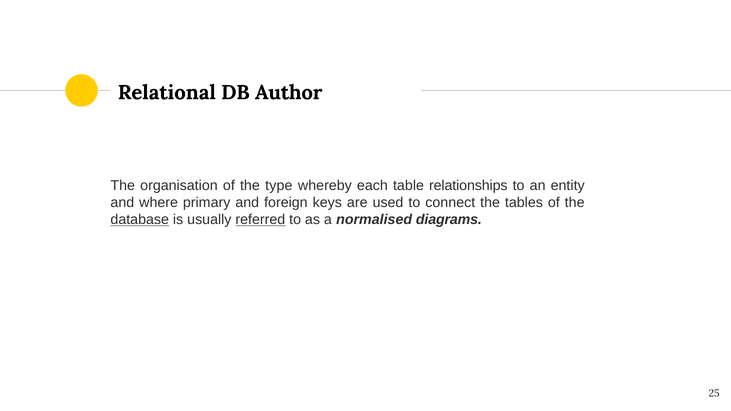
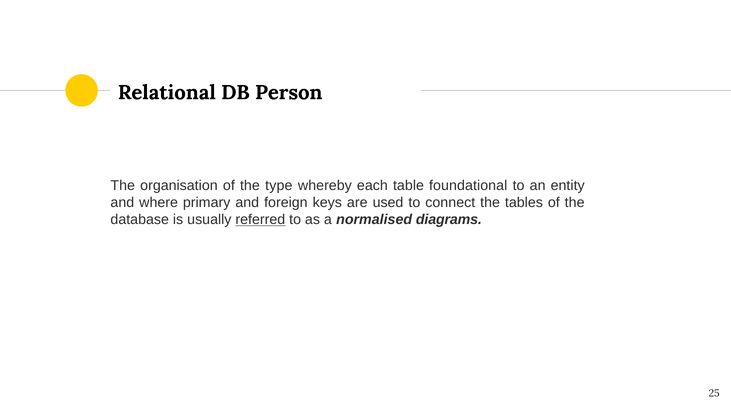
Author: Author -> Person
relationships: relationships -> foundational
database underline: present -> none
